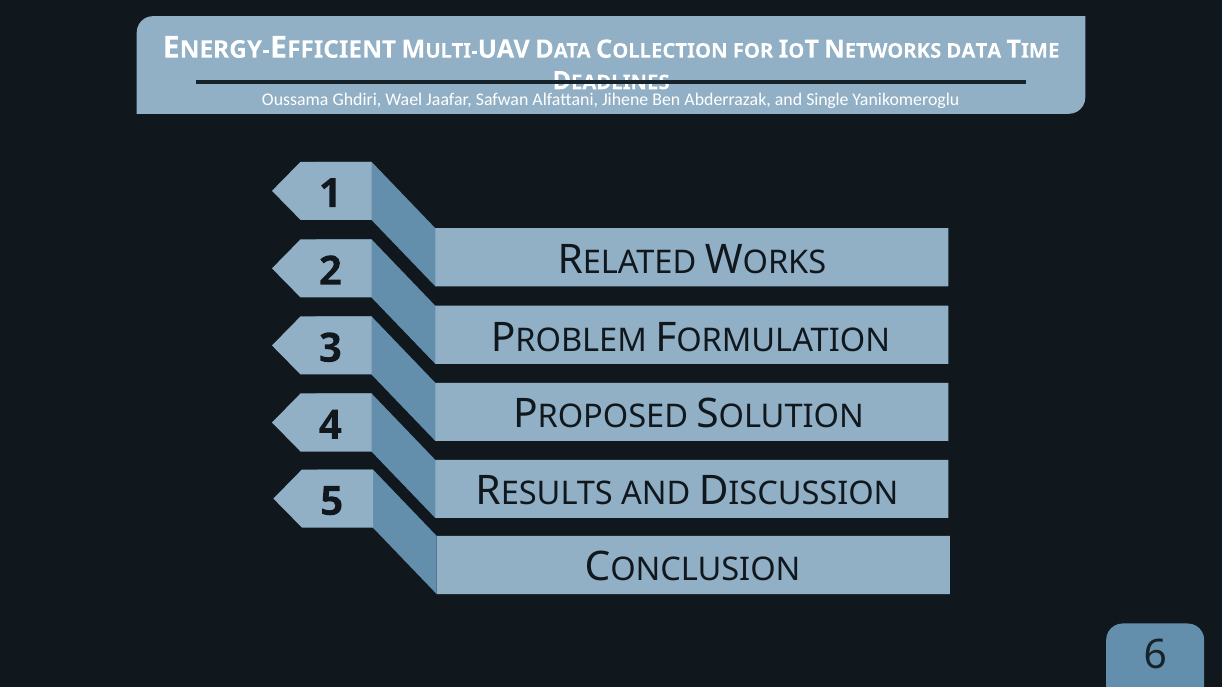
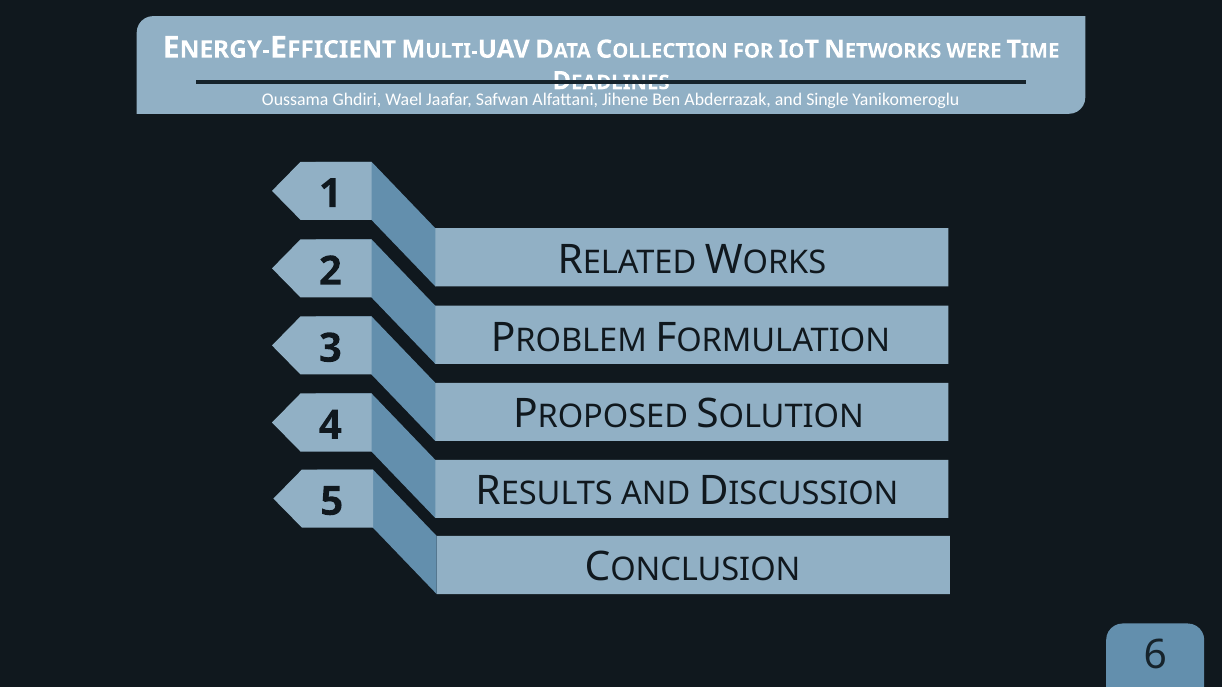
NETWORKS DATA: DATA -> WERE
